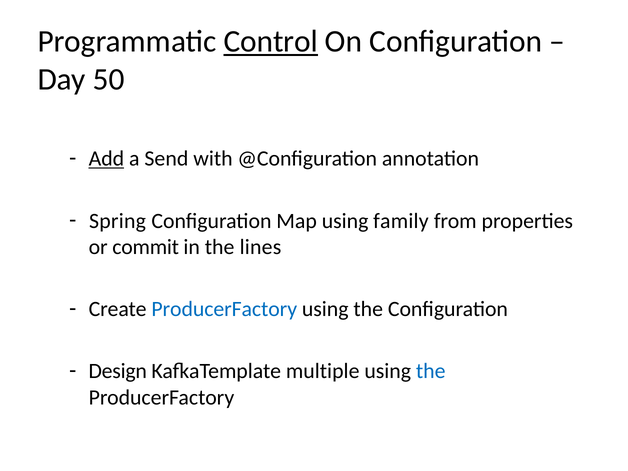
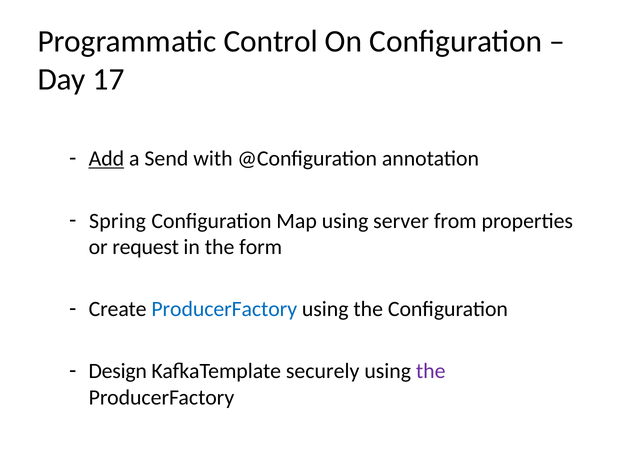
Control underline: present -> none
50: 50 -> 17
family: family -> server
commit: commit -> request
lines: lines -> form
multiple: multiple -> securely
the at (431, 371) colour: blue -> purple
